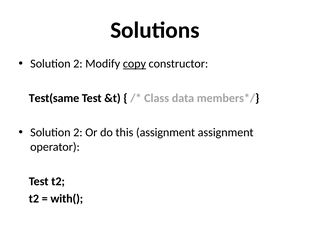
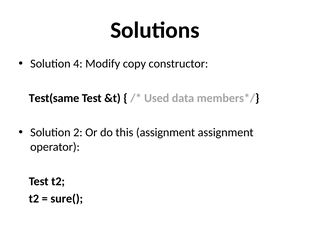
2 at (78, 64): 2 -> 4
copy underline: present -> none
Class: Class -> Used
with(: with( -> sure(
